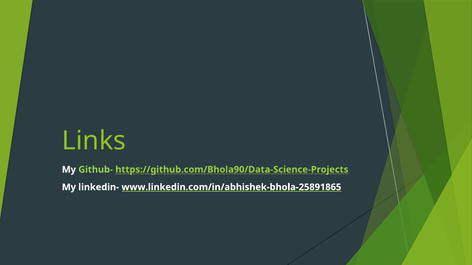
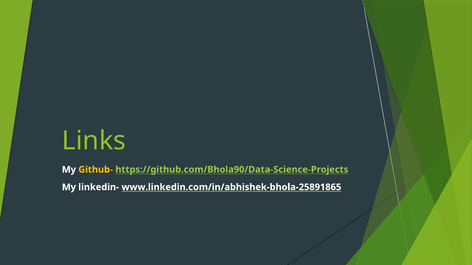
Github- colour: light green -> yellow
